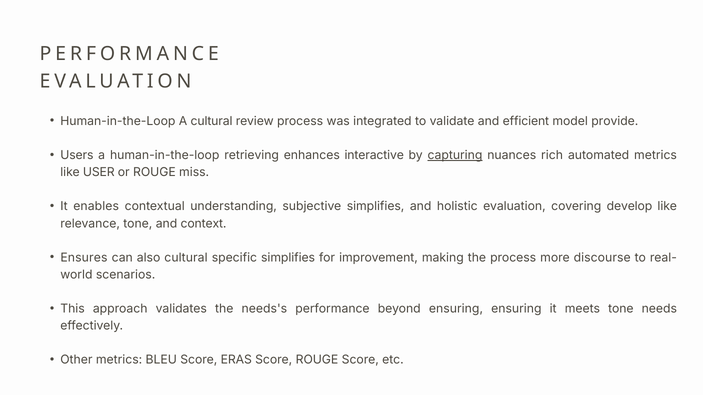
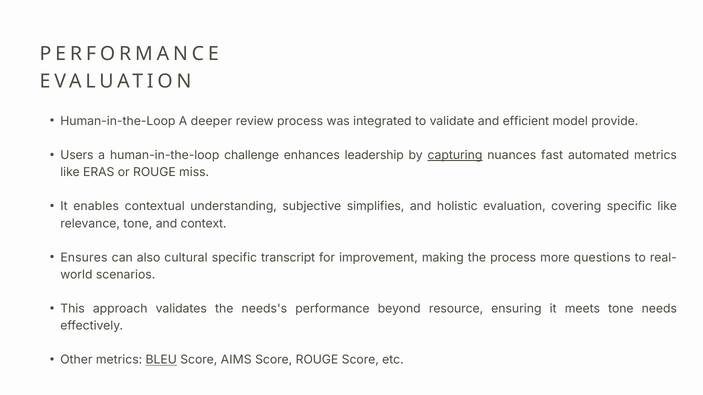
A cultural: cultural -> deeper
retrieving: retrieving -> challenge
interactive: interactive -> leadership
rich: rich -> fast
USER: USER -> ERAS
covering develop: develop -> specific
specific simplifies: simplifies -> transcript
discourse: discourse -> questions
beyond ensuring: ensuring -> resource
BLEU underline: none -> present
ERAS: ERAS -> AIMS
